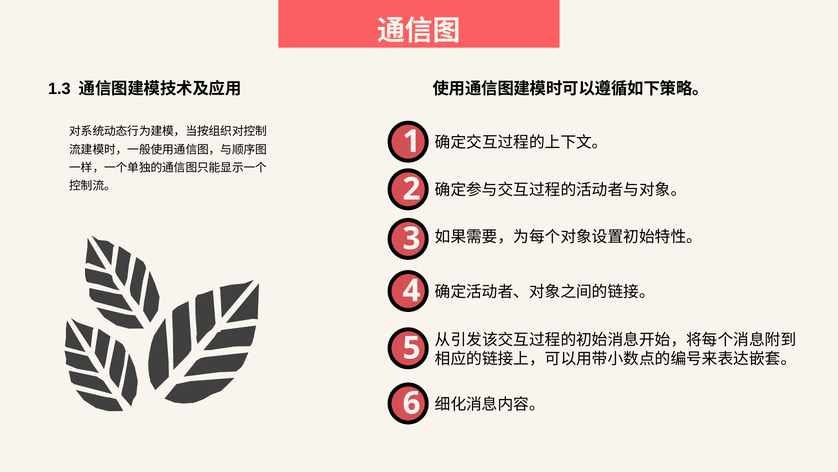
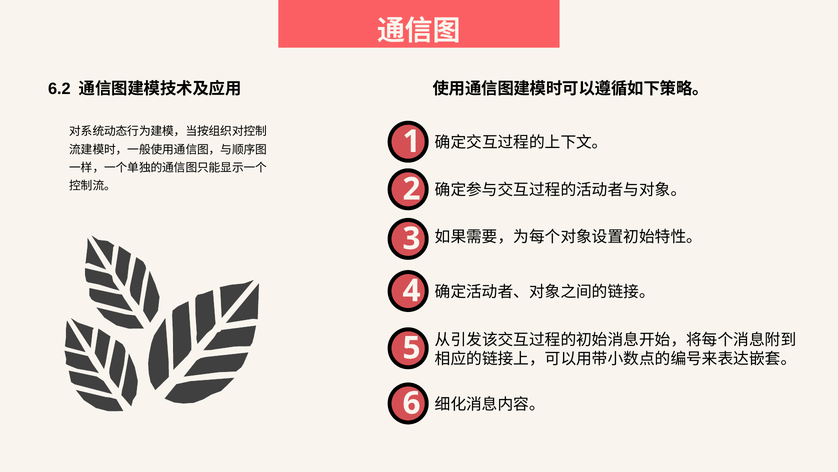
1.3: 1.3 -> 6.2
